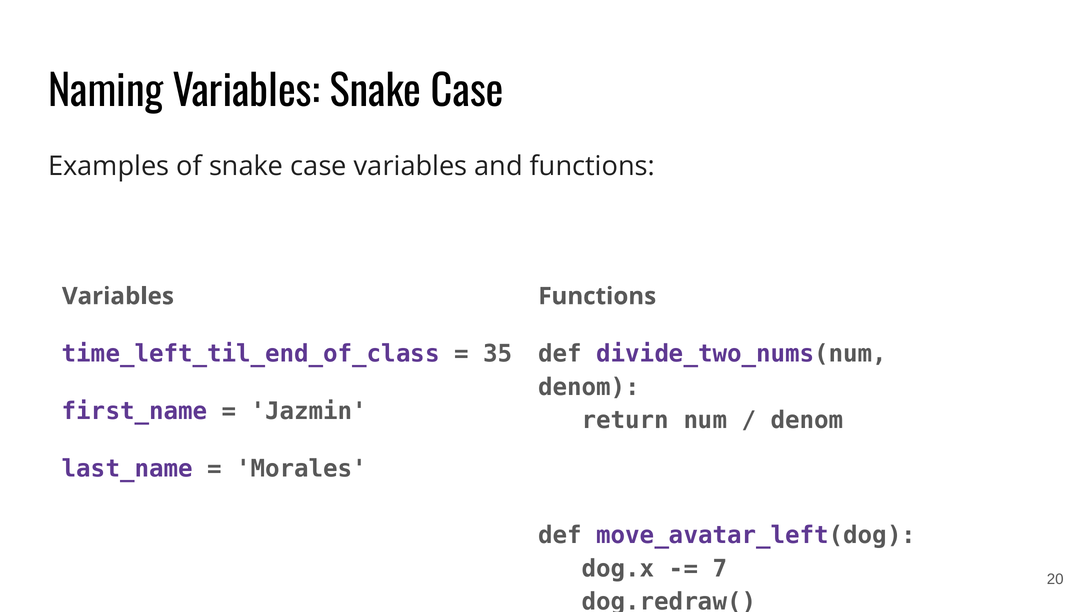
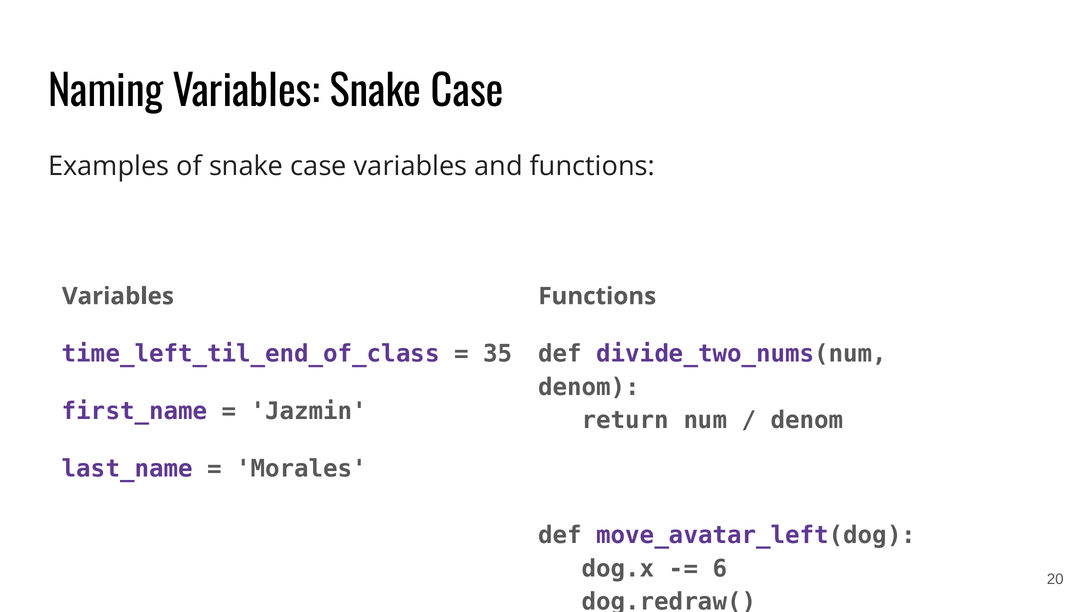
7: 7 -> 6
